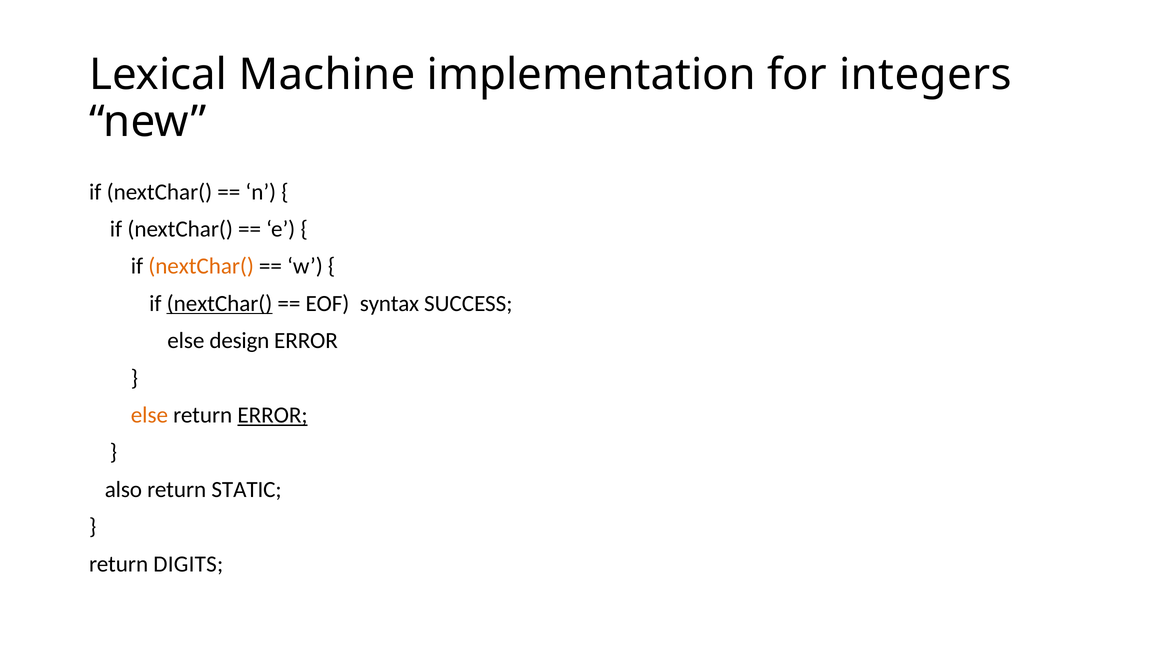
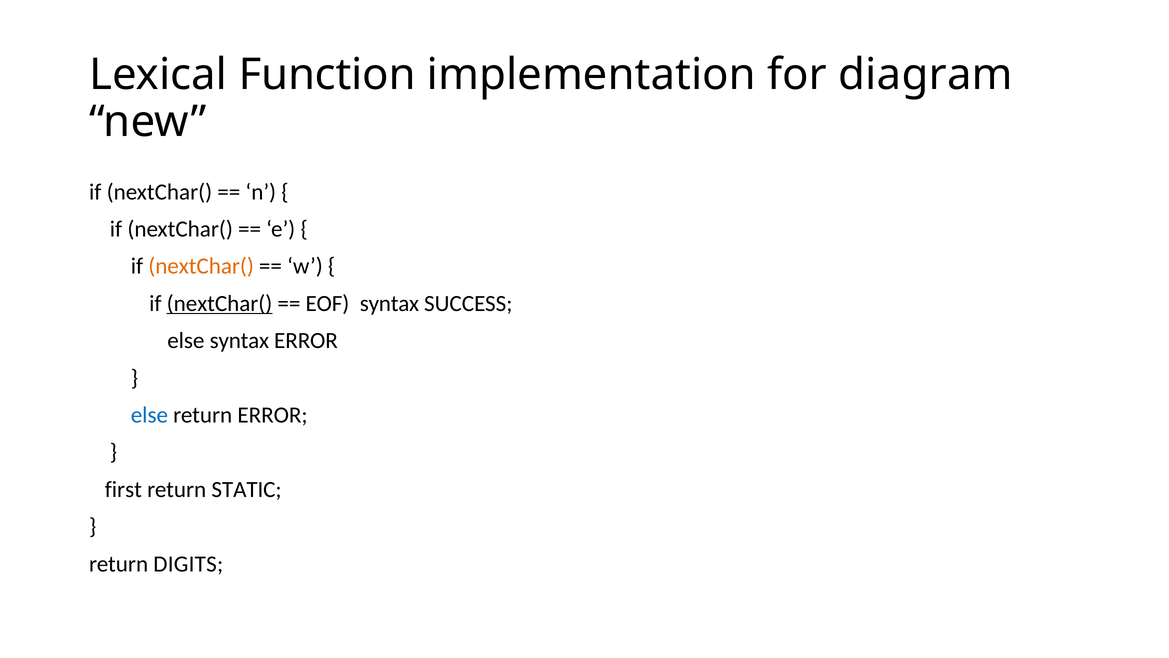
Machine: Machine -> Function
integers: integers -> diagram
else design: design -> syntax
else at (149, 415) colour: orange -> blue
ERROR at (273, 415) underline: present -> none
also: also -> first
